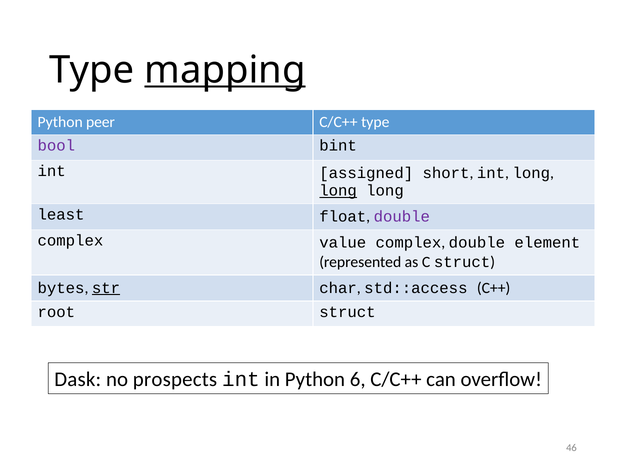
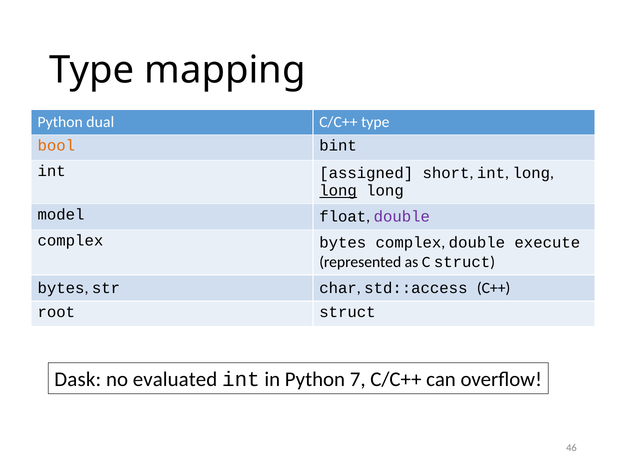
mapping underline: present -> none
peer: peer -> dual
bool colour: purple -> orange
least: least -> model
complex value: value -> bytes
element: element -> execute
str underline: present -> none
prospects: prospects -> evaluated
6: 6 -> 7
